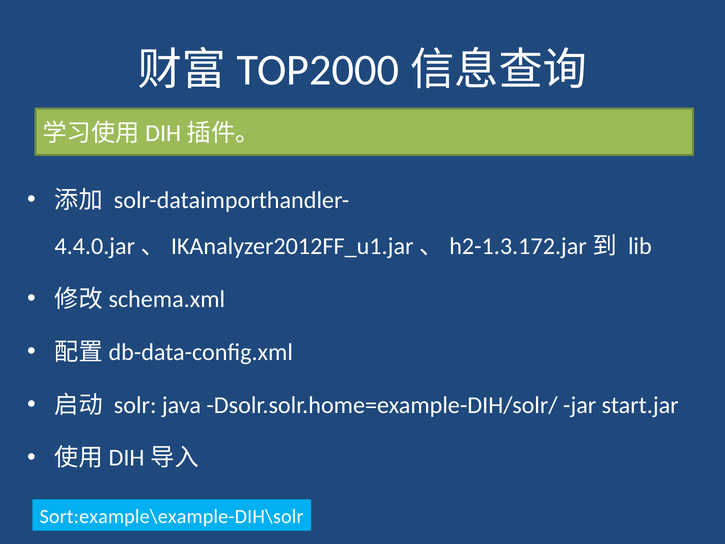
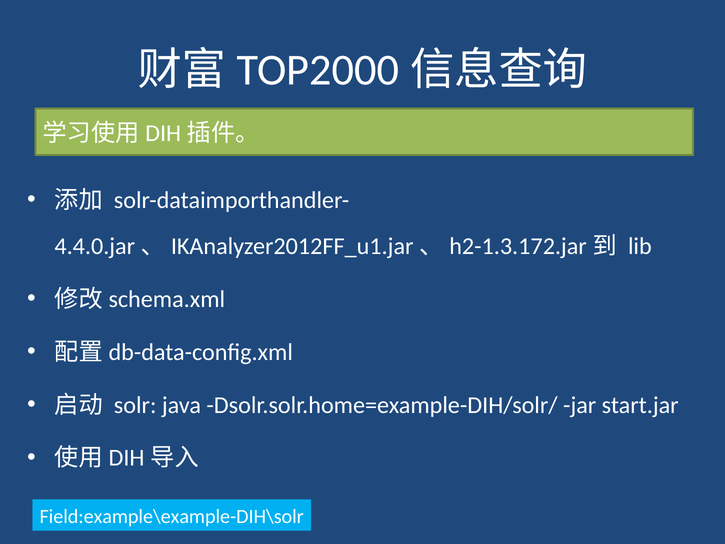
Sort:example\example-DIH\solr: Sort:example\example-DIH\solr -> Field:example\example-DIH\solr
